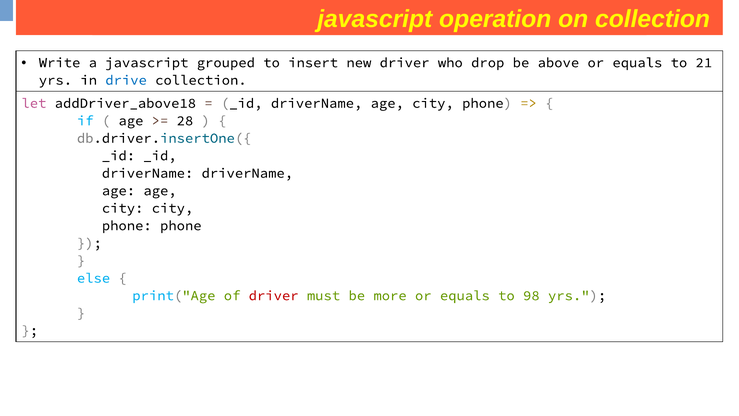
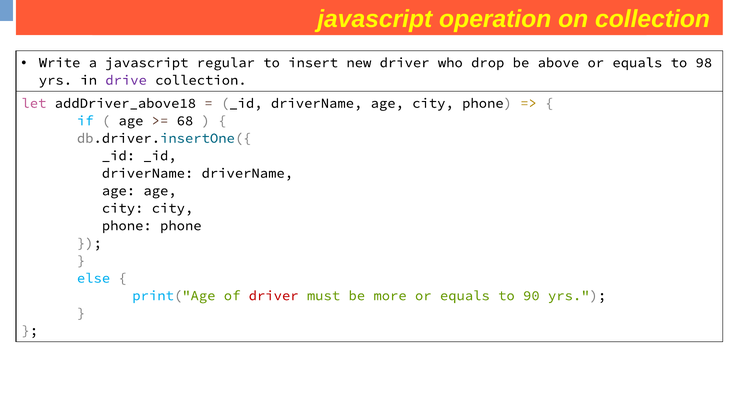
grouped: grouped -> regular
21: 21 -> 98
drive colour: blue -> purple
28: 28 -> 68
98: 98 -> 90
